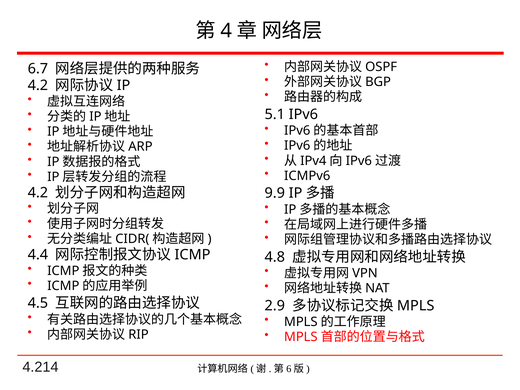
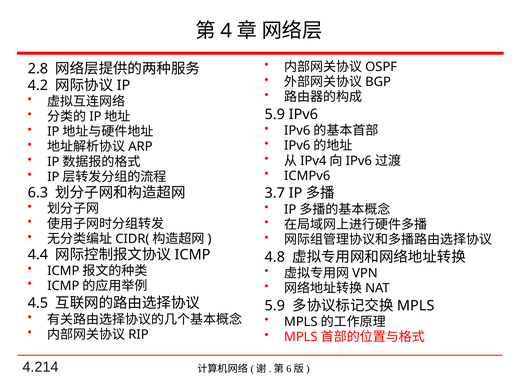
6.7: 6.7 -> 2.8
5.1 at (275, 114): 5.1 -> 5.9
4.2 at (38, 193): 4.2 -> 6.3
9.9: 9.9 -> 3.7
2.9 at (275, 306): 2.9 -> 5.9
